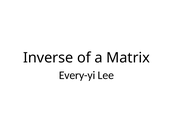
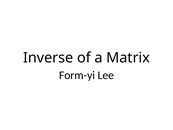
Every-yi: Every-yi -> Form-yi
